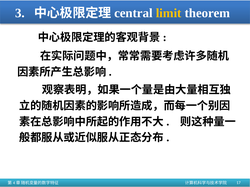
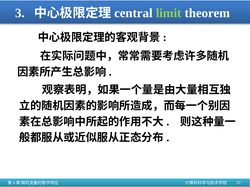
limit colour: yellow -> light green
